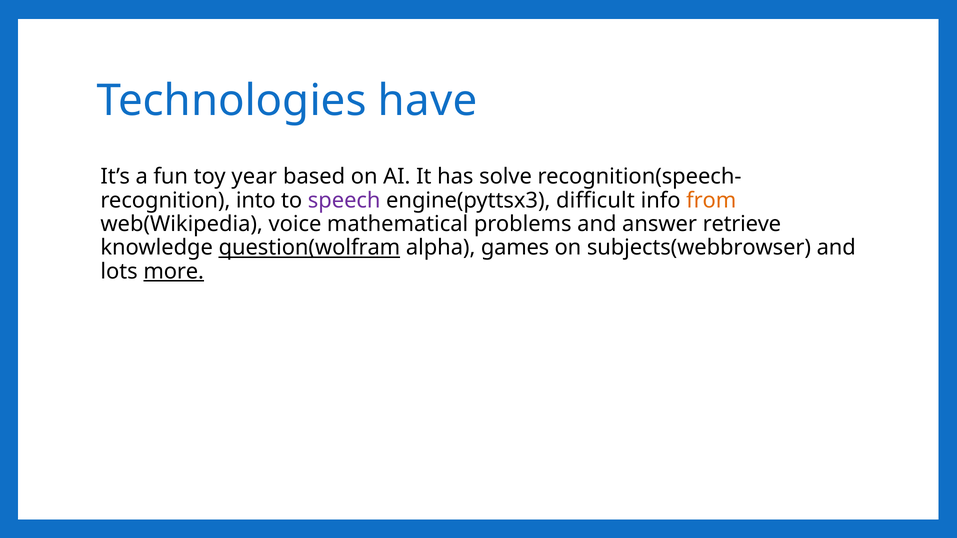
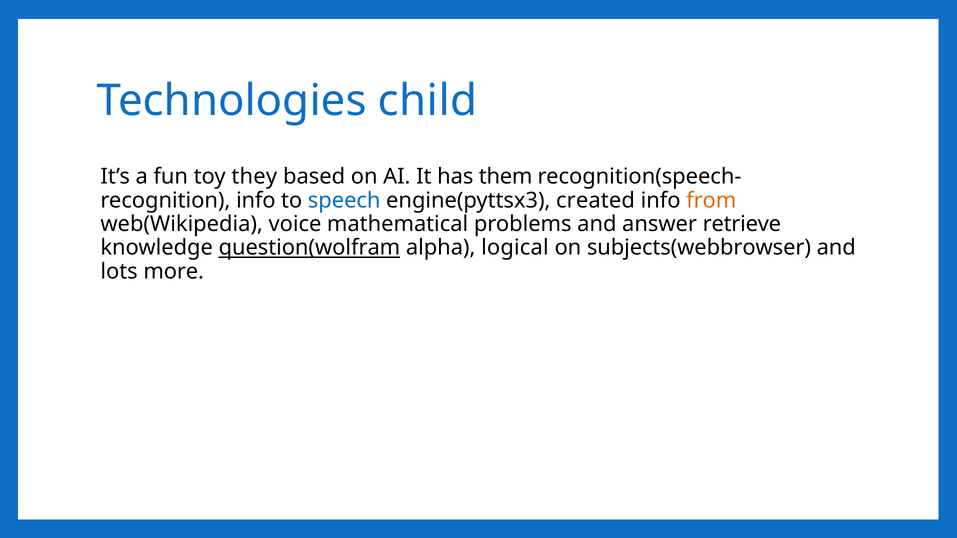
have: have -> child
year: year -> they
solve: solve -> them
into at (256, 200): into -> info
speech colour: purple -> blue
difficult: difficult -> created
games: games -> logical
more underline: present -> none
